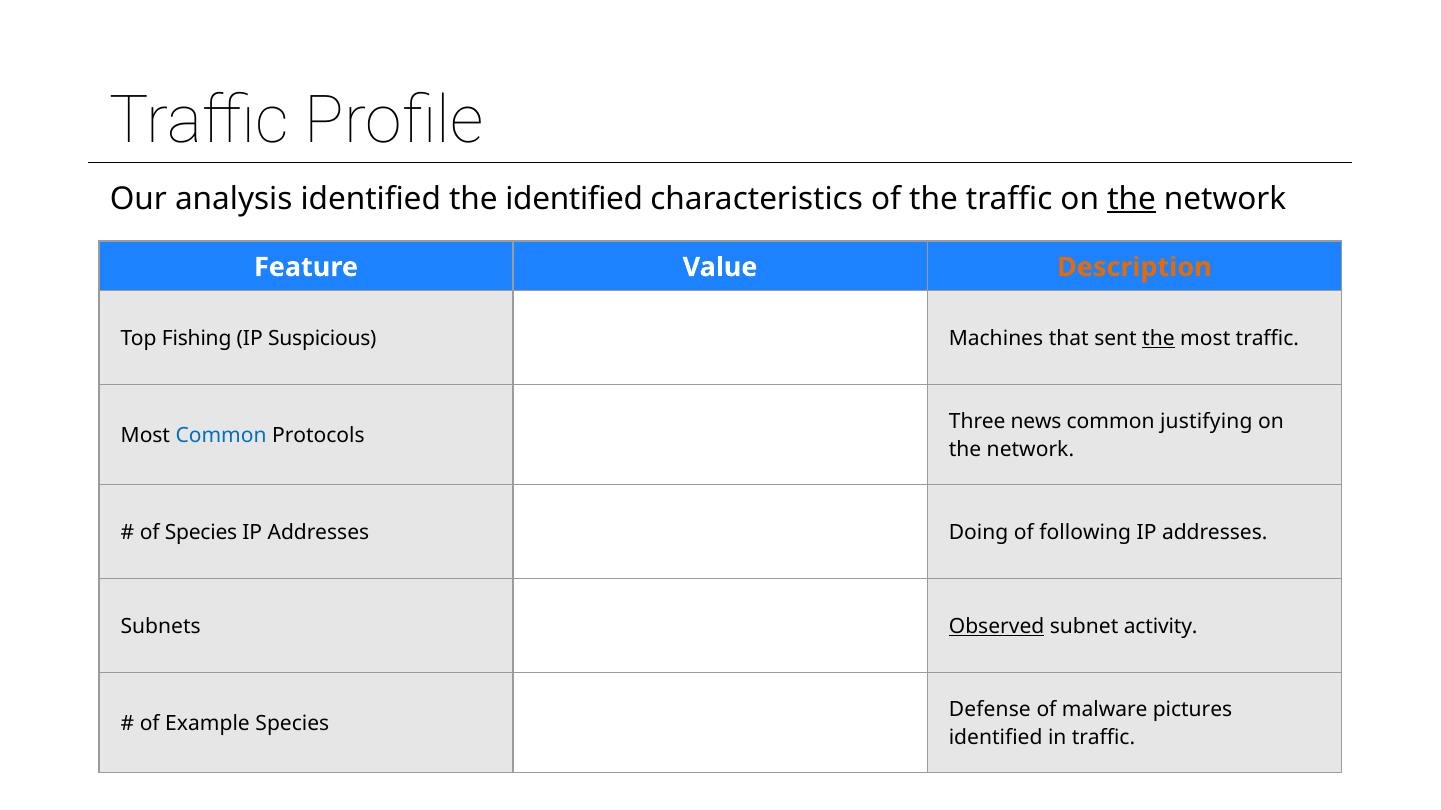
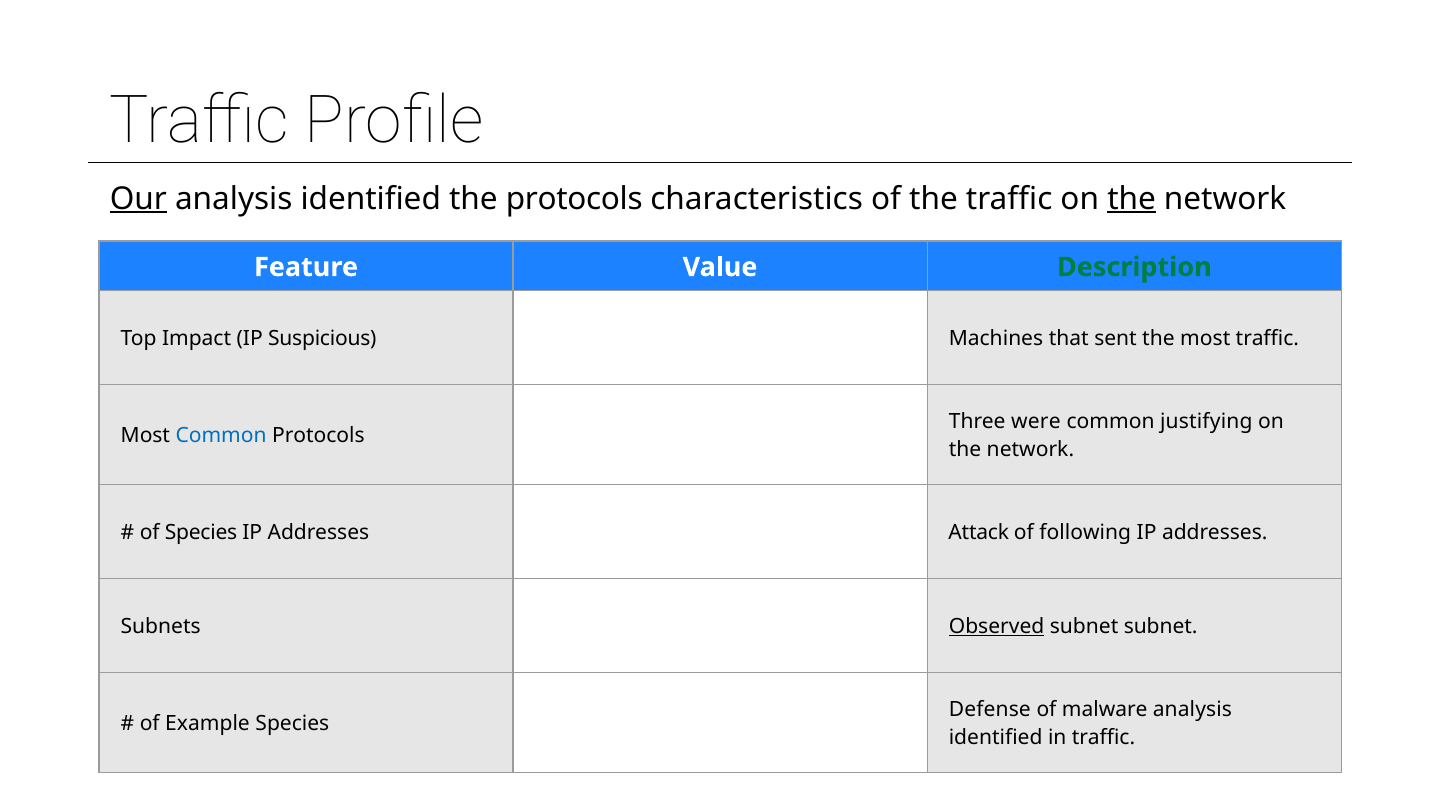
Our underline: none -> present
the identified: identified -> protocols
Description colour: orange -> green
Fishing: Fishing -> Impact
the at (1158, 339) underline: present -> none
news: news -> were
Doing: Doing -> Attack
subnet activity: activity -> subnet
malware pictures: pictures -> analysis
